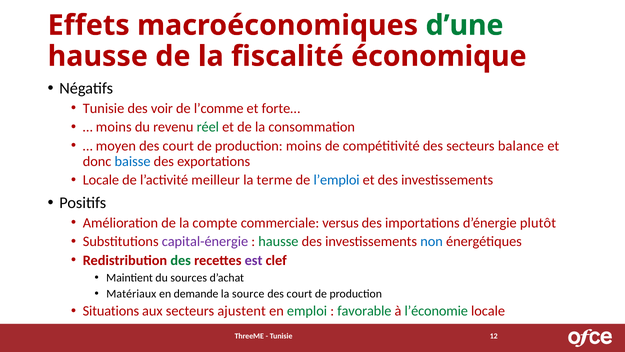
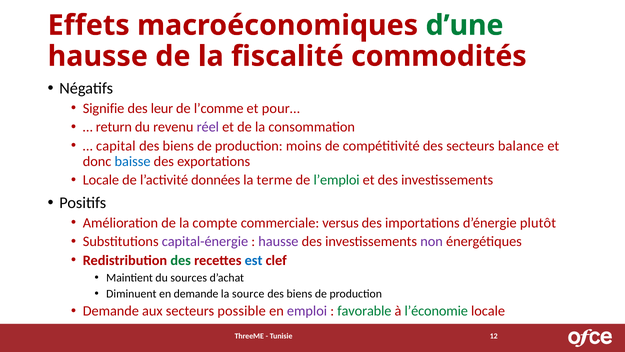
économique: économique -> commodités
Tunisie at (104, 108): Tunisie -> Signifie
voir: voir -> leur
forte…: forte… -> pour…
moins at (114, 127): moins -> return
réel colour: green -> purple
moyen: moyen -> capital
court at (178, 146): court -> biens
meilleur: meilleur -> données
l’emploi colour: blue -> green
hausse at (278, 241) colour: green -> purple
non colour: blue -> purple
est colour: purple -> blue
Matériaux: Matériaux -> Diminuent
court at (299, 293): court -> biens
Situations at (111, 311): Situations -> Demande
ajustent: ajustent -> possible
emploi colour: green -> purple
